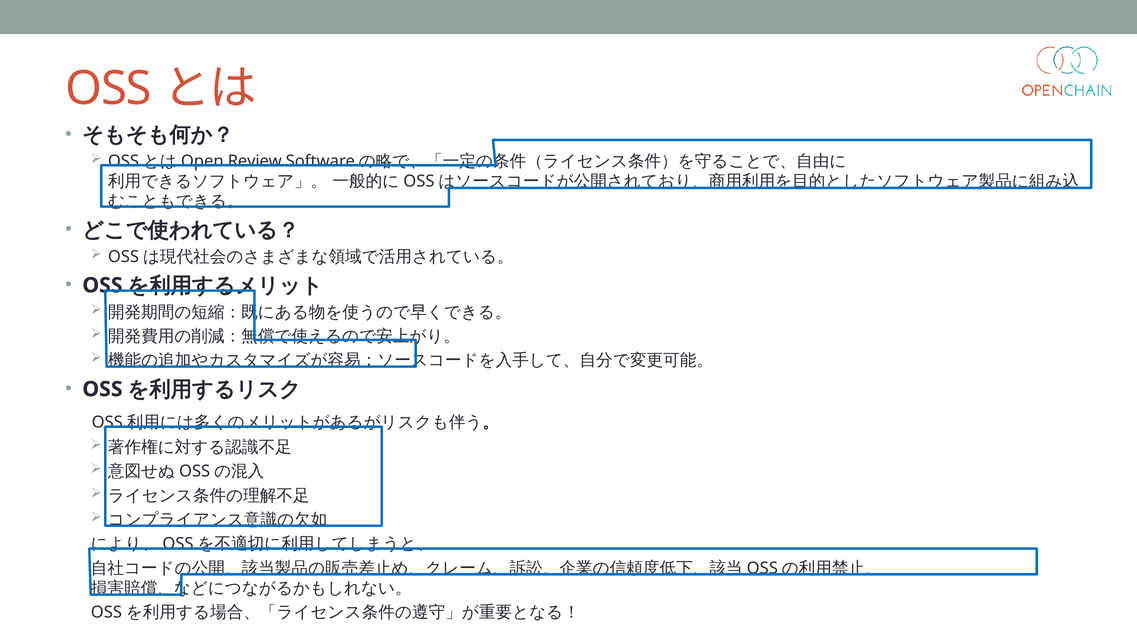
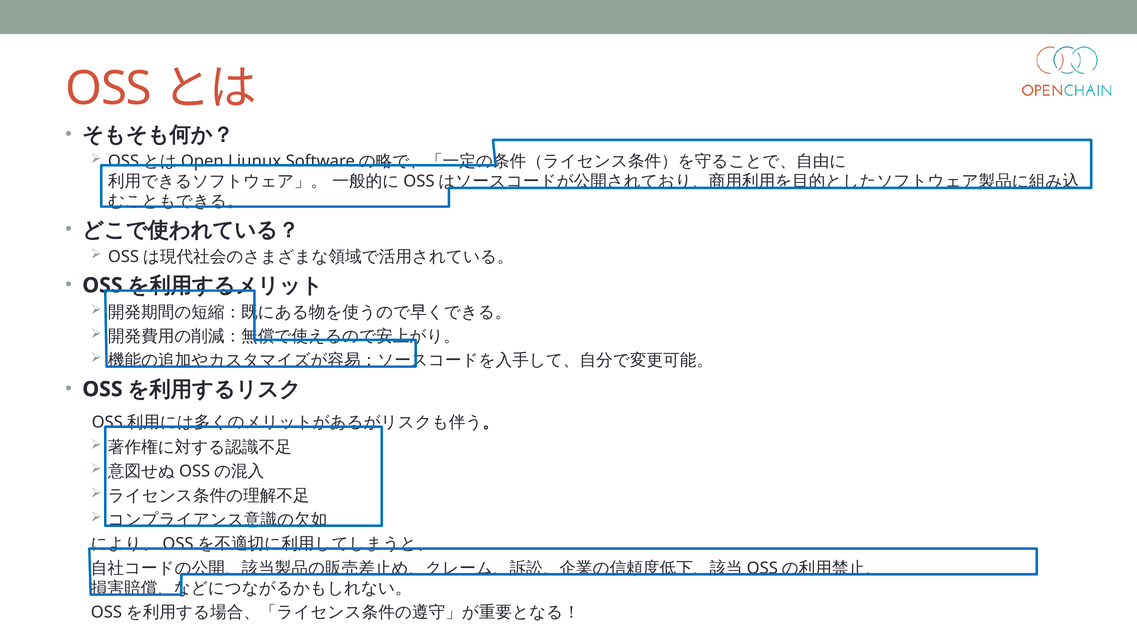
Review: Review -> Liunux
